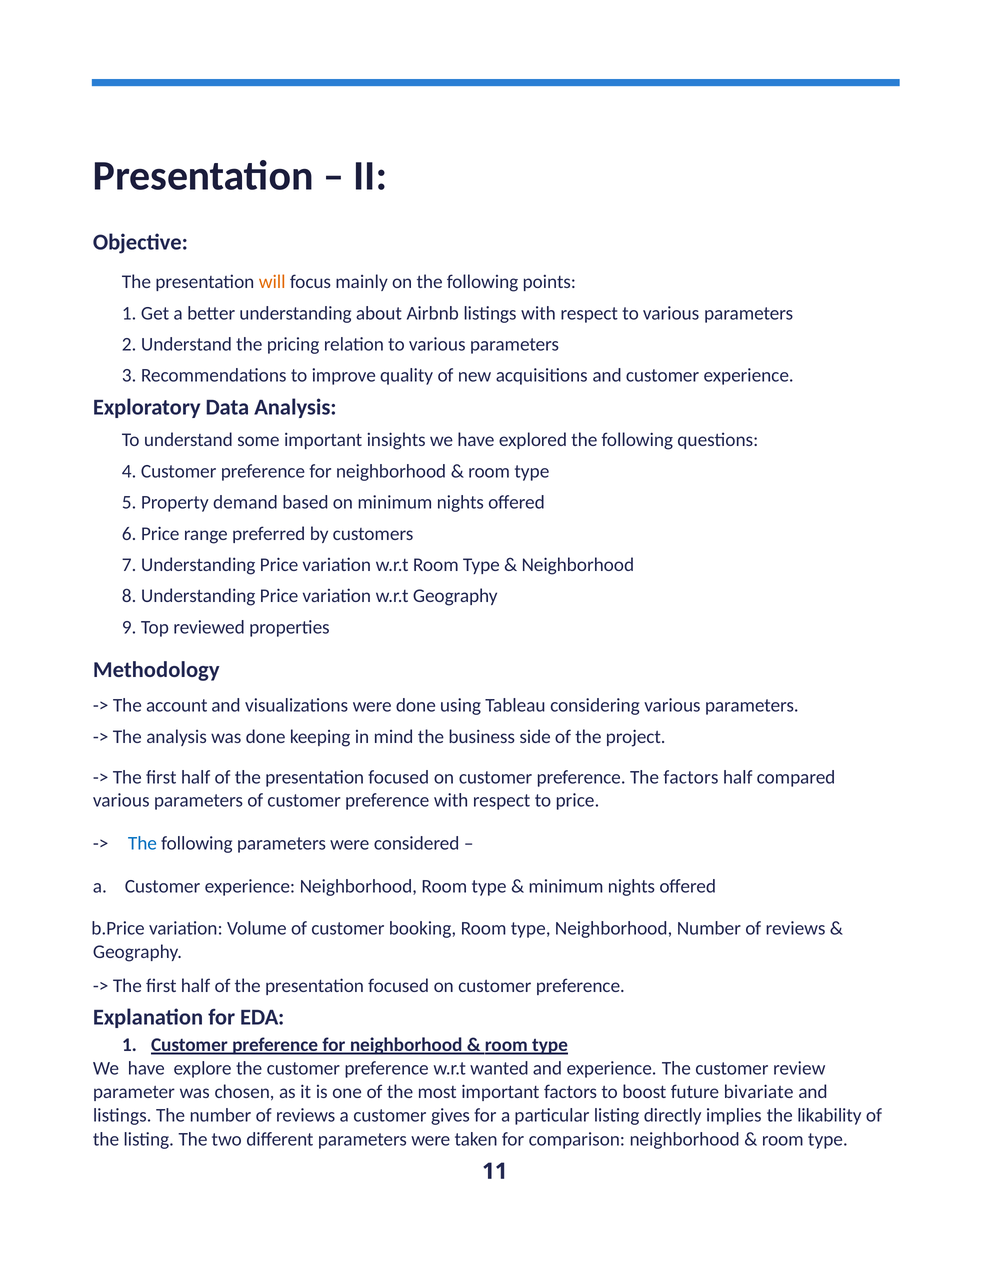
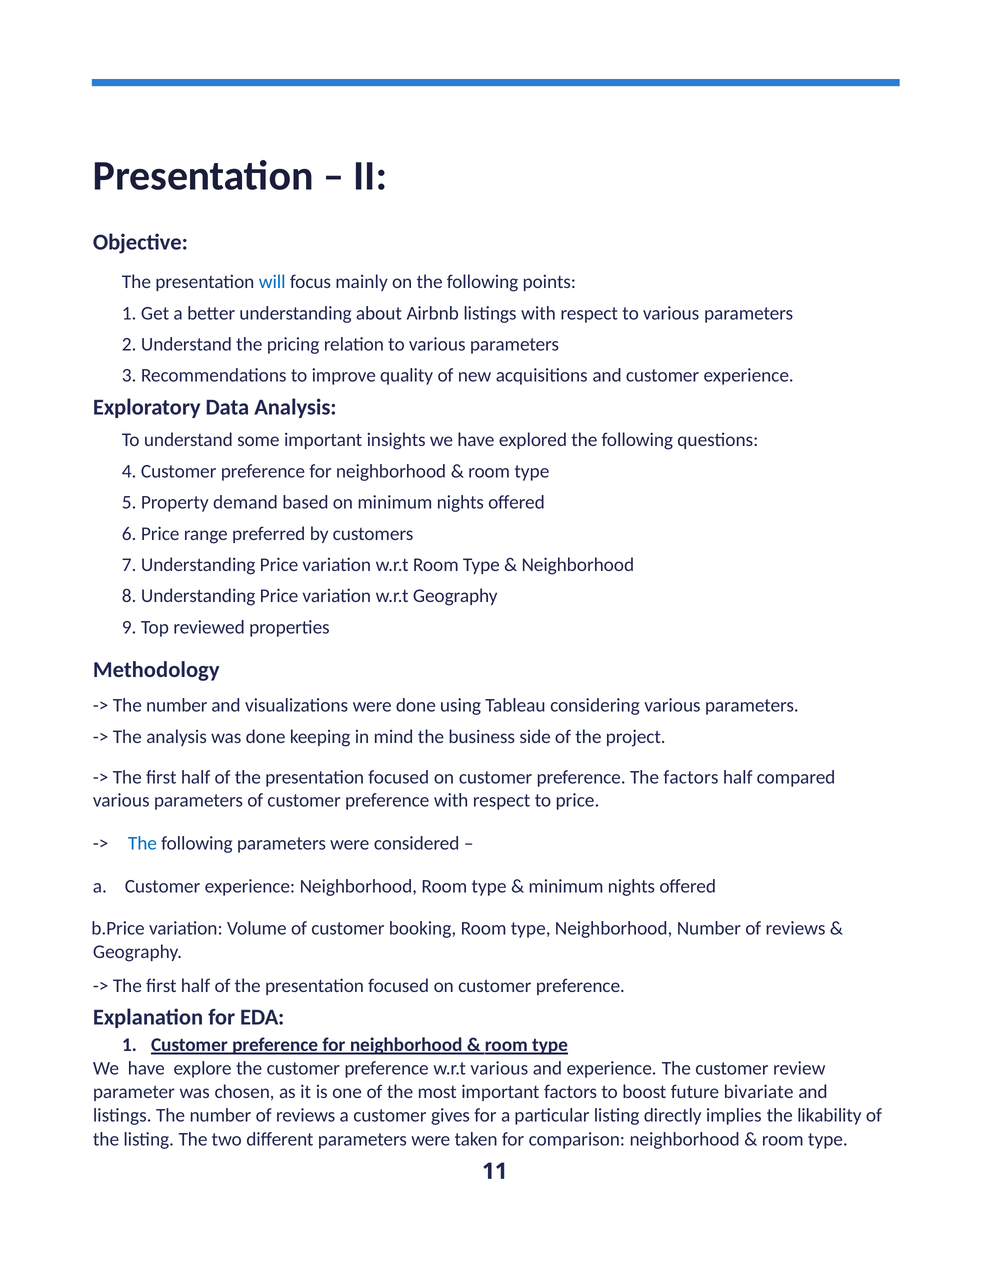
will colour: orange -> blue
account at (177, 705): account -> number
w.r.t wanted: wanted -> various
